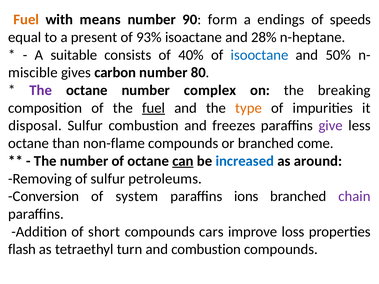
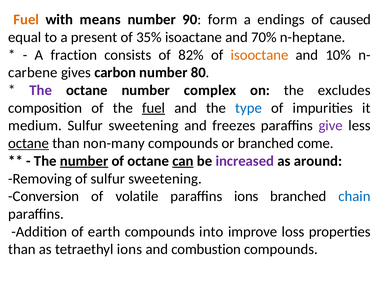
speeds: speeds -> caused
93%: 93% -> 35%
28%: 28% -> 70%
suitable: suitable -> fraction
40%: 40% -> 82%
isooctane colour: blue -> orange
50%: 50% -> 10%
miscible: miscible -> carbene
breaking: breaking -> excludes
type colour: orange -> blue
disposal: disposal -> medium
combustion at (144, 126): combustion -> sweetening
octane at (29, 143) underline: none -> present
non-flame: non-flame -> non-many
number at (84, 161) underline: none -> present
increased colour: blue -> purple
of sulfur petroleums: petroleums -> sweetening
system: system -> volatile
chain colour: purple -> blue
short: short -> earth
cars: cars -> into
flash at (22, 250): flash -> than
tetraethyl turn: turn -> ions
